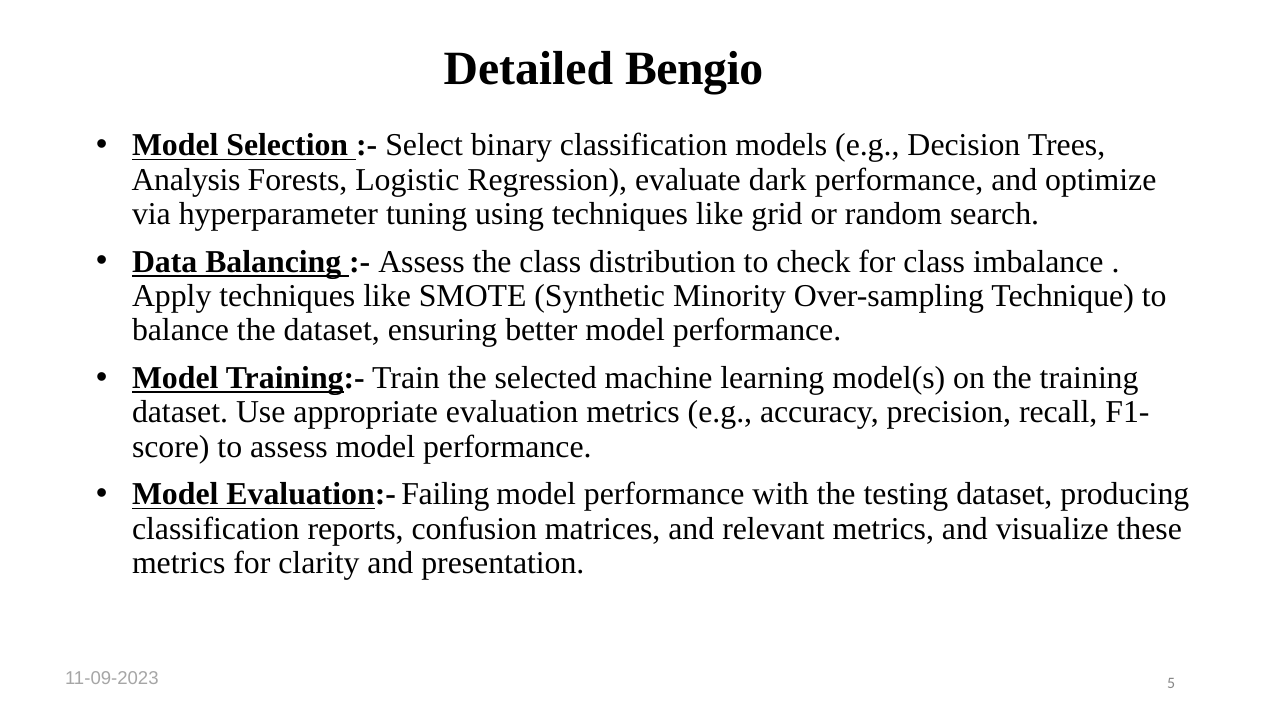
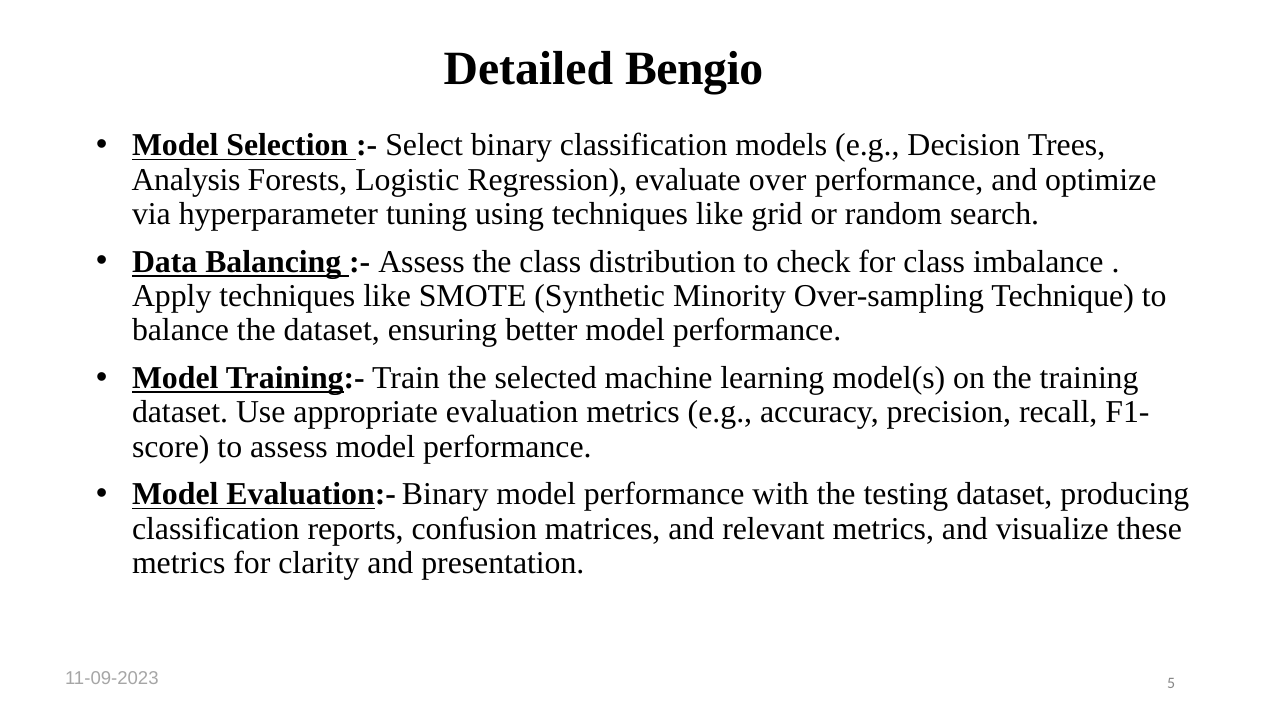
dark: dark -> over
Evaluation:- Failing: Failing -> Binary
